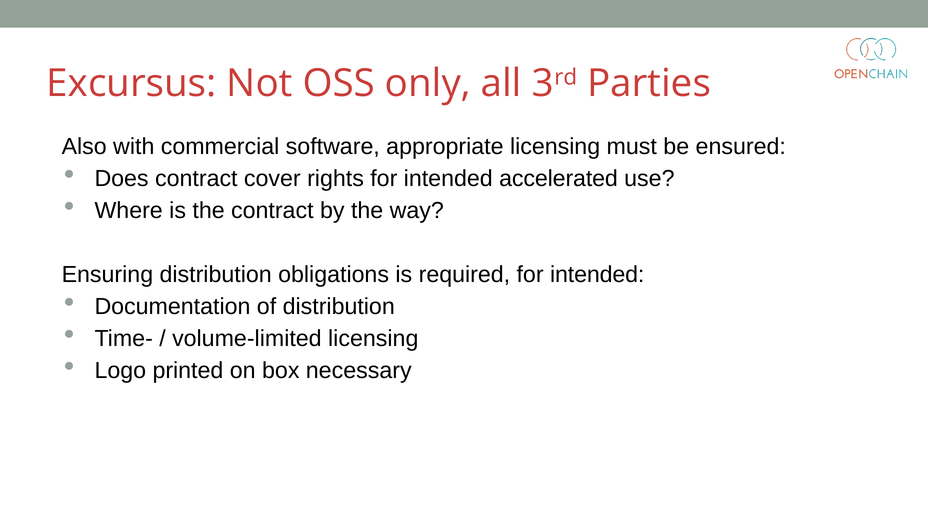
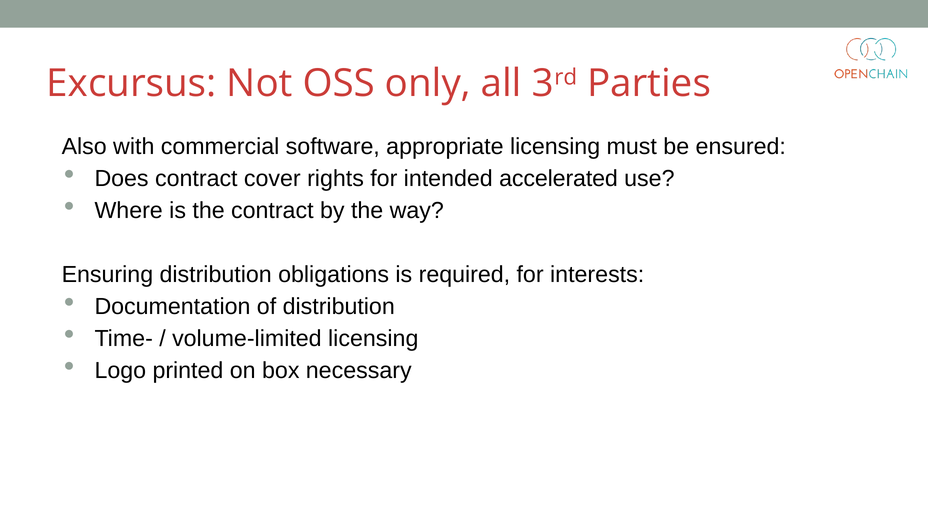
required for intended: intended -> interests
